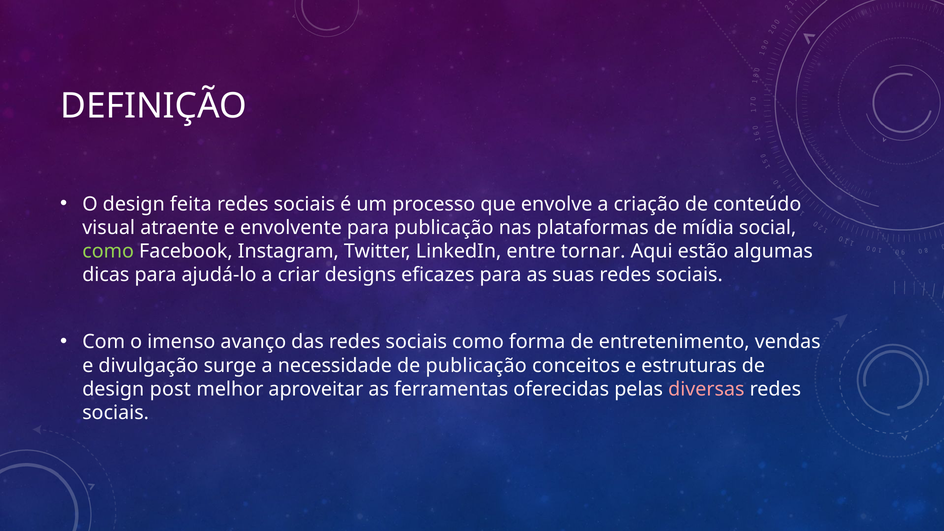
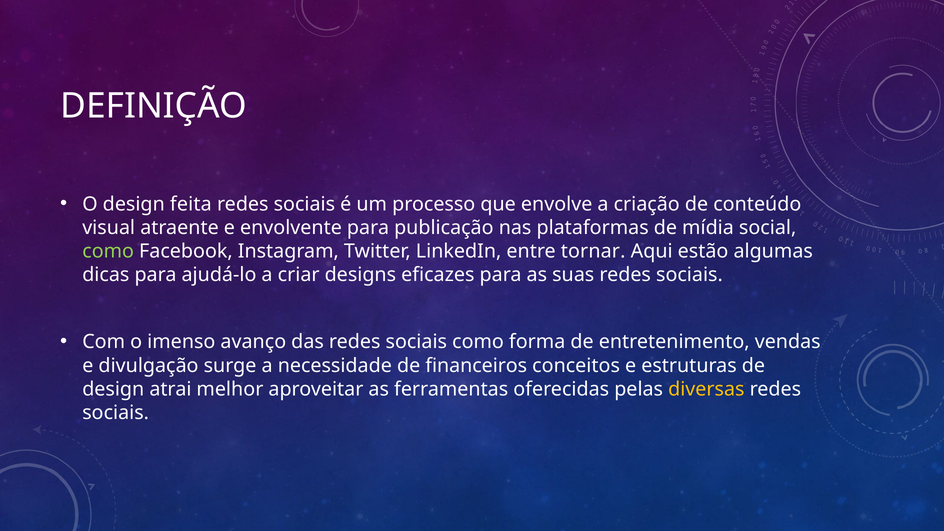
de publicação: publicação -> financeiros
post: post -> atrai
diversas colour: pink -> yellow
